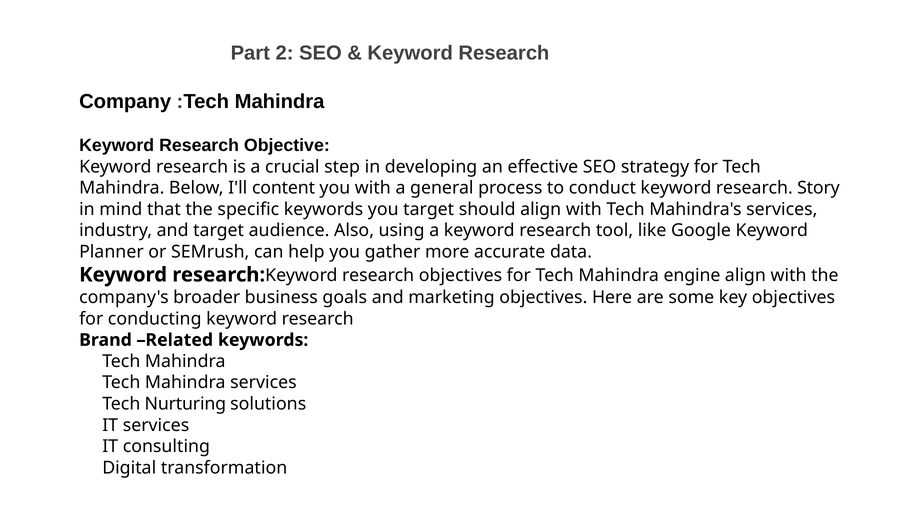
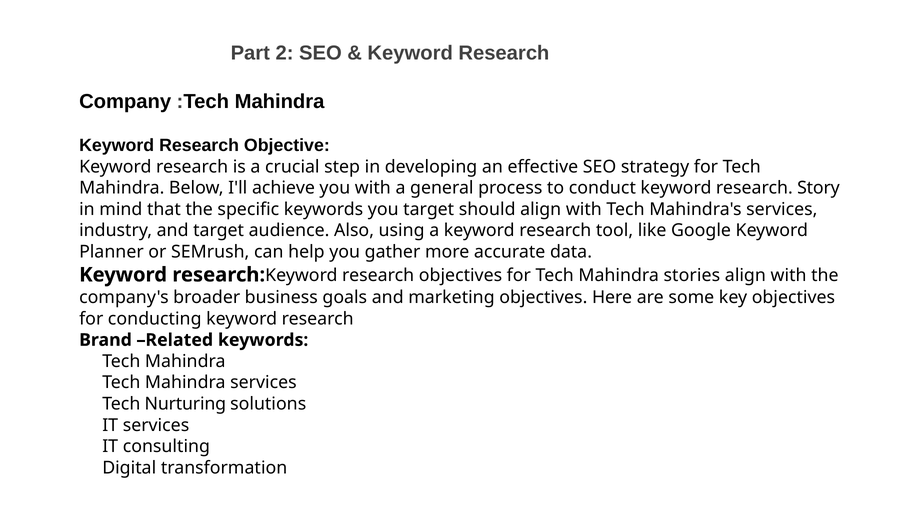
content: content -> achieve
engine: engine -> stories
